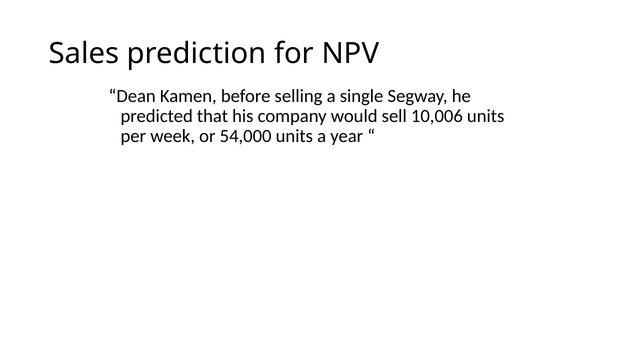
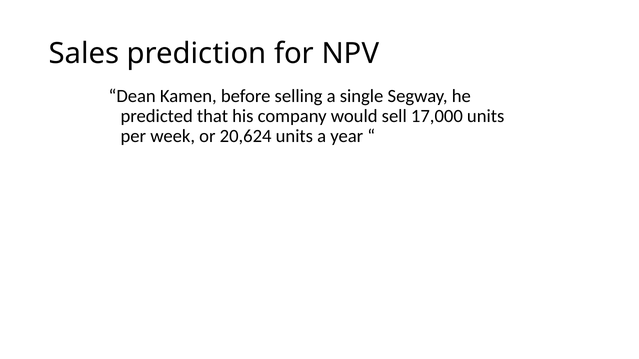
10,006: 10,006 -> 17,000
54,000: 54,000 -> 20,624
